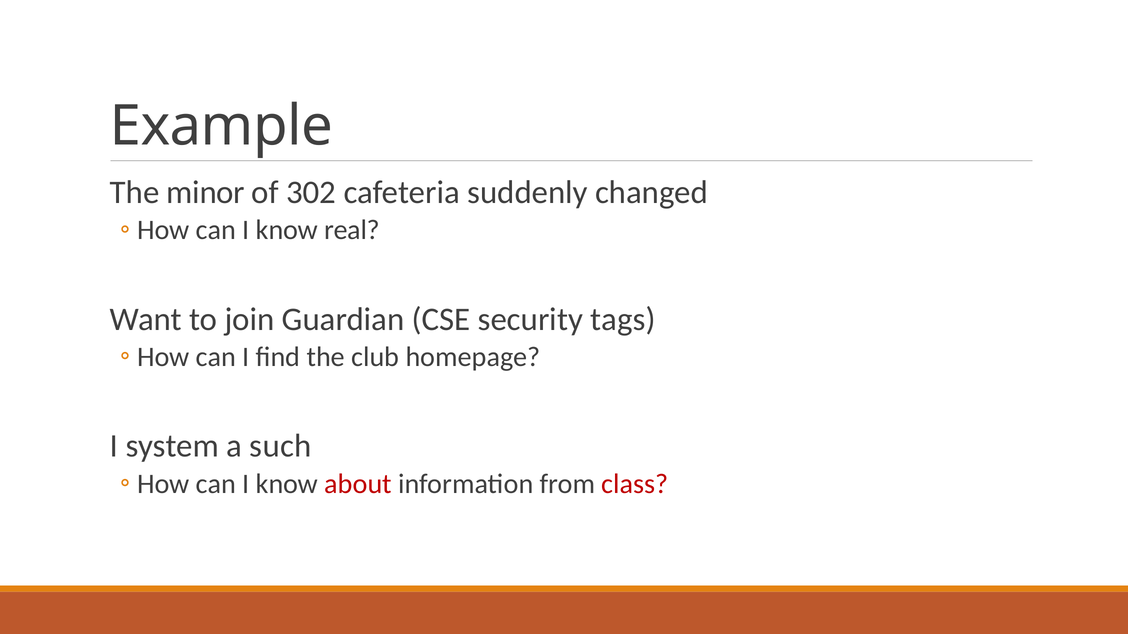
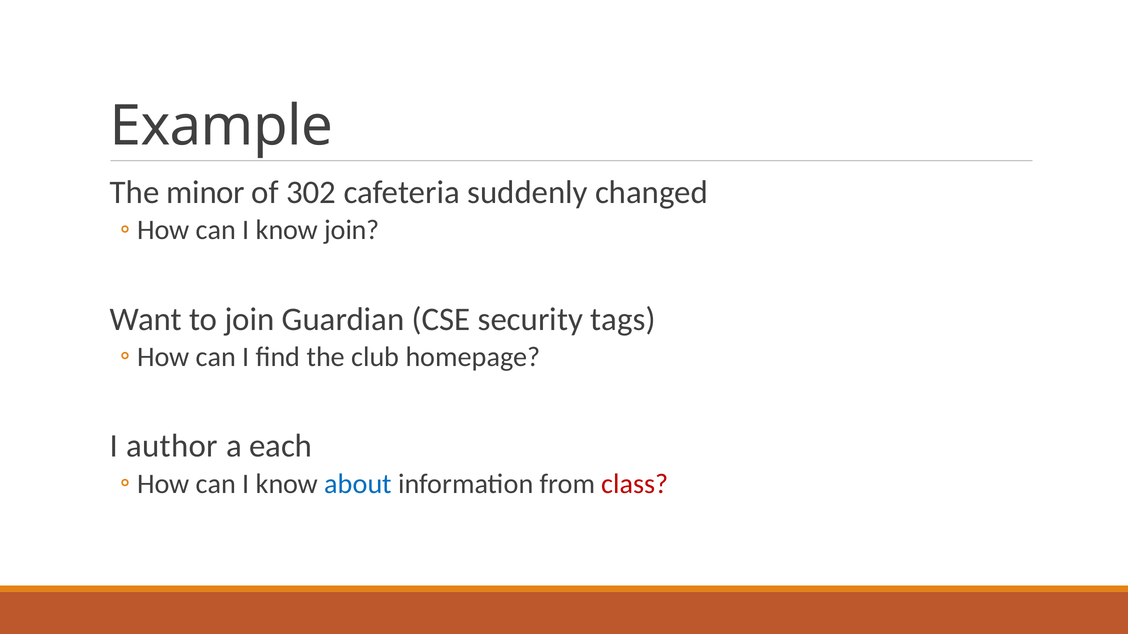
know real: real -> join
system: system -> author
such: such -> each
about colour: red -> blue
